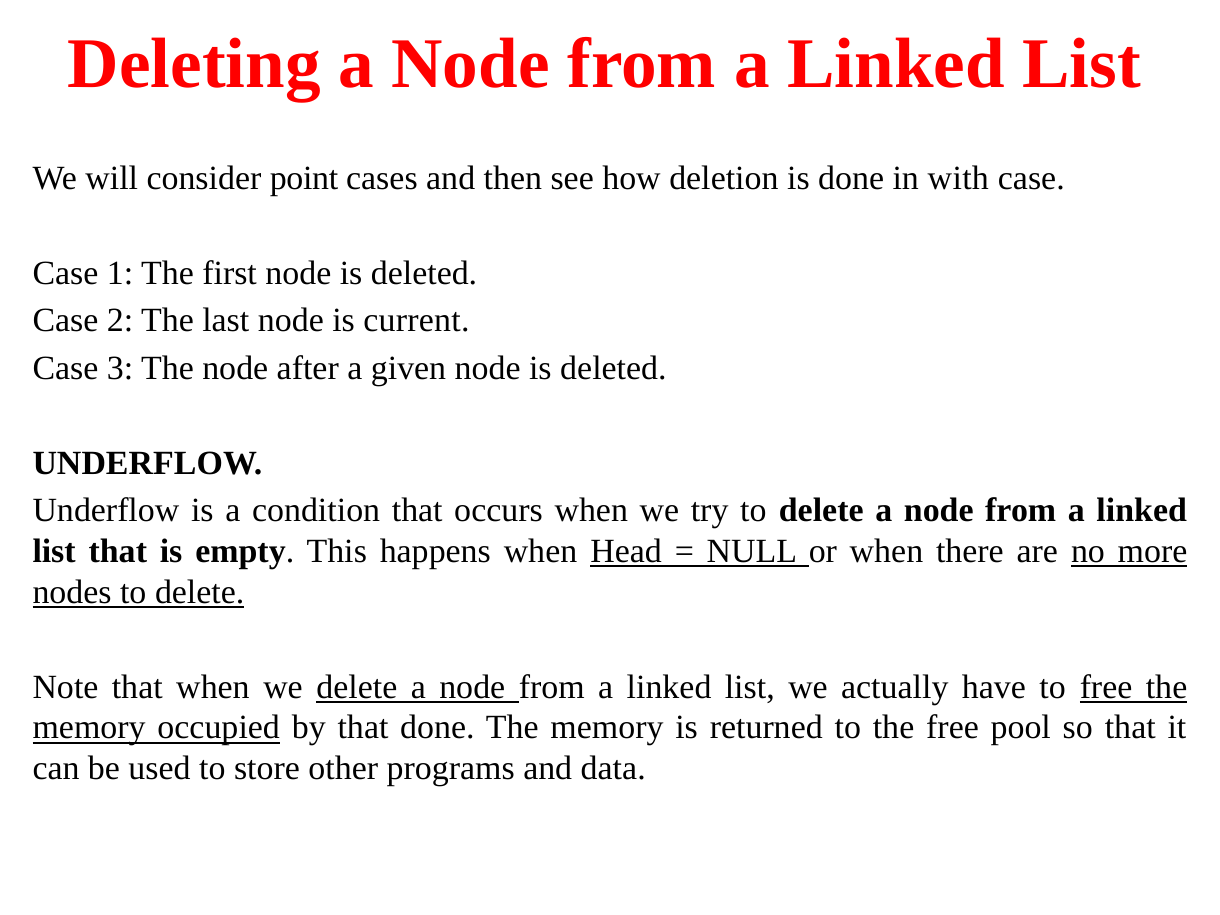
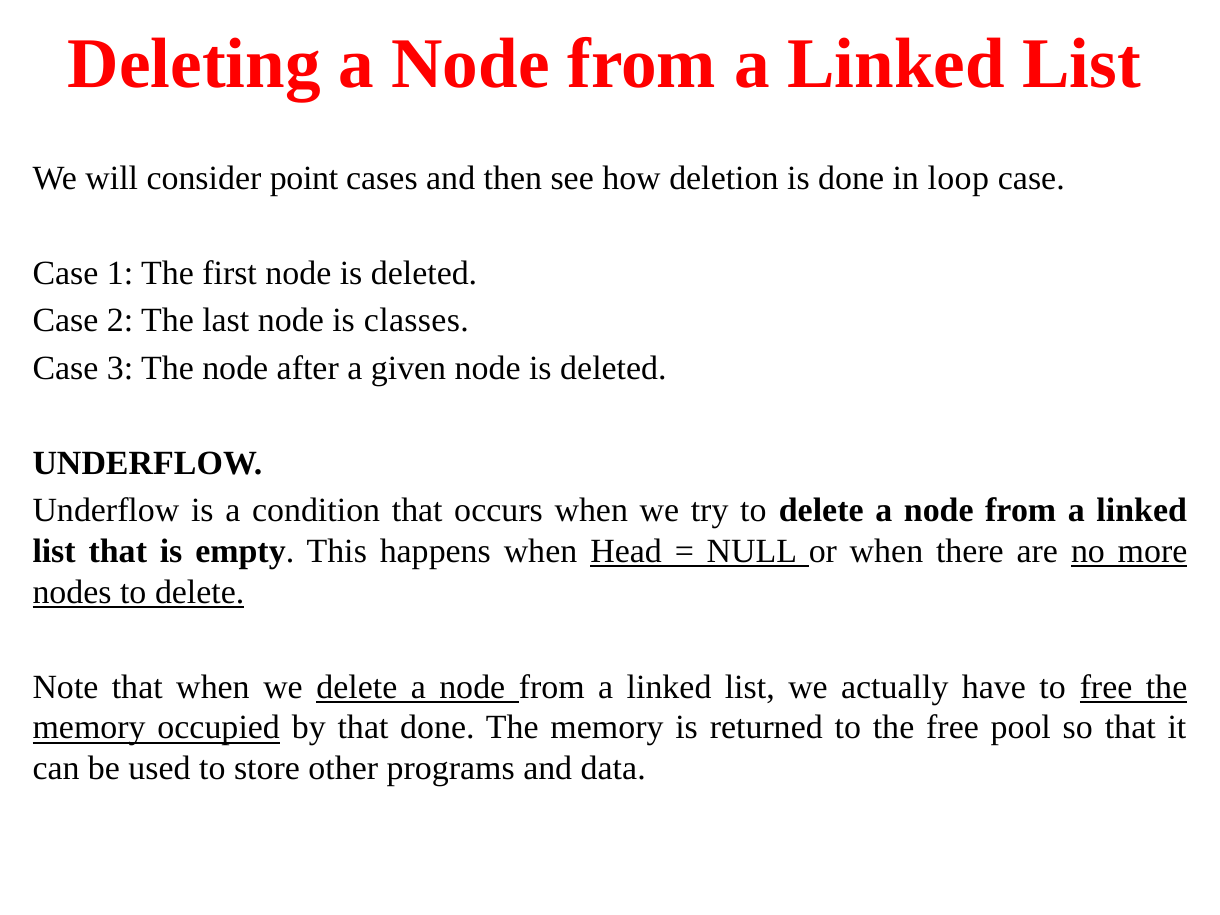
with: with -> loop
current: current -> classes
